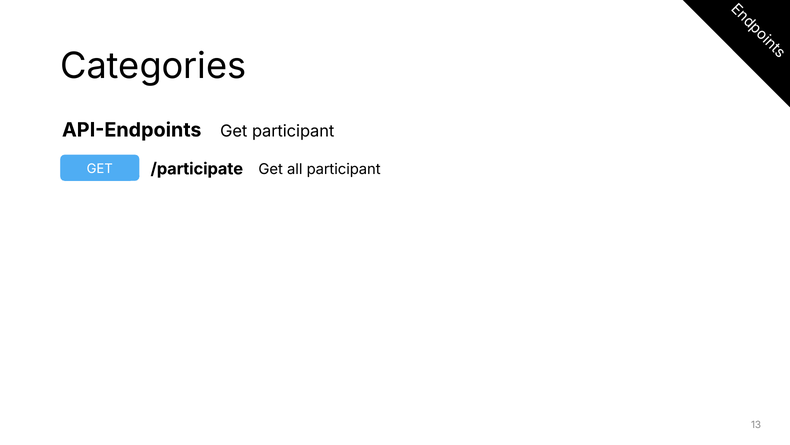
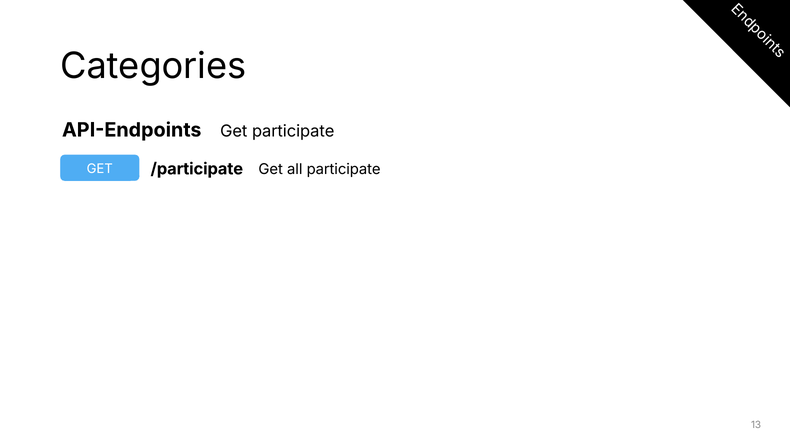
Get participant: participant -> participate
all participant: participant -> participate
